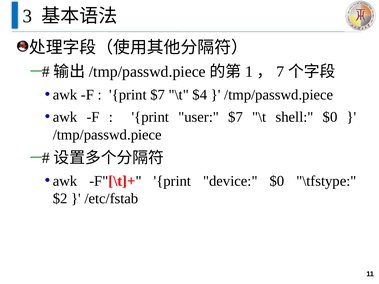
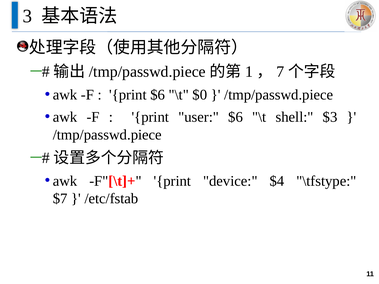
print $7: $7 -> $6
$4: $4 -> $0
user $7: $7 -> $6
shell $0: $0 -> $3
device $0: $0 -> $4
$2: $2 -> $7
